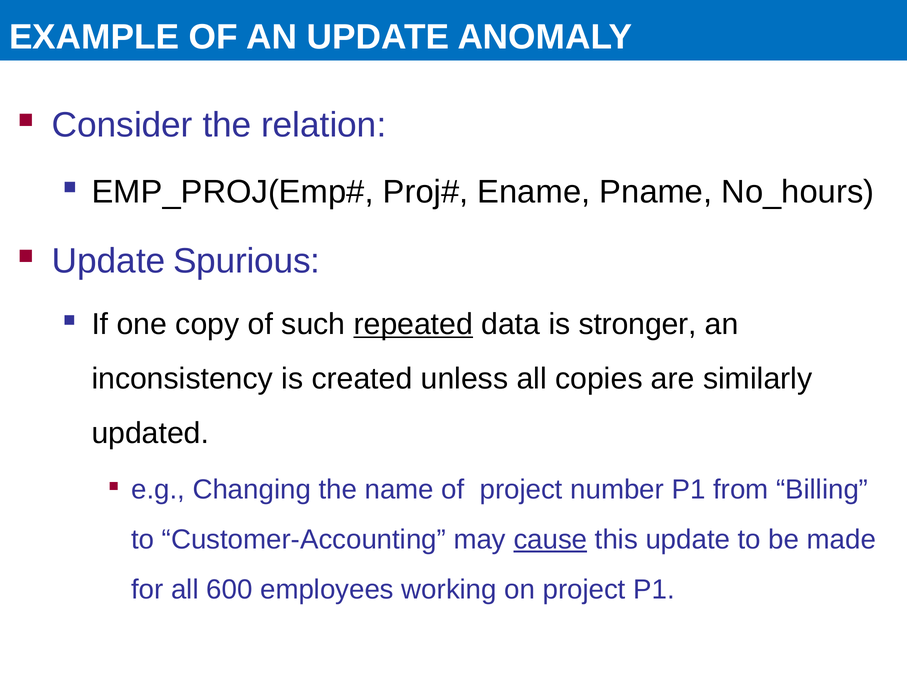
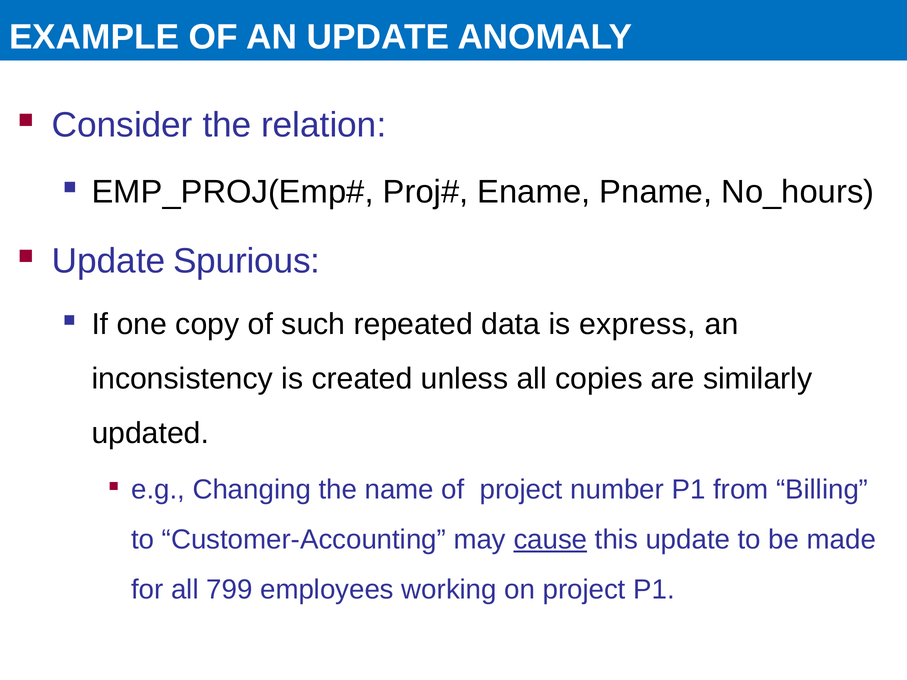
repeated underline: present -> none
stronger: stronger -> express
600: 600 -> 799
